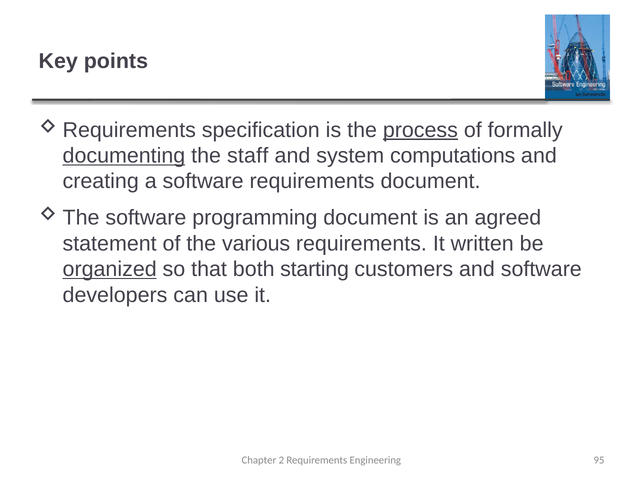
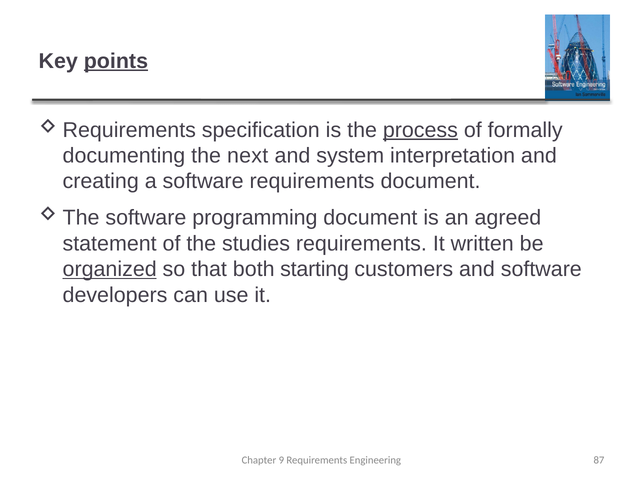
points underline: none -> present
documenting underline: present -> none
staff: staff -> next
computations: computations -> interpretation
various: various -> studies
2: 2 -> 9
95: 95 -> 87
